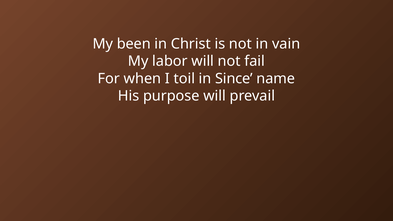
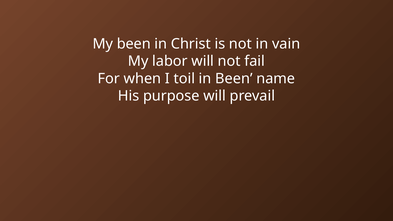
in Since: Since -> Been
